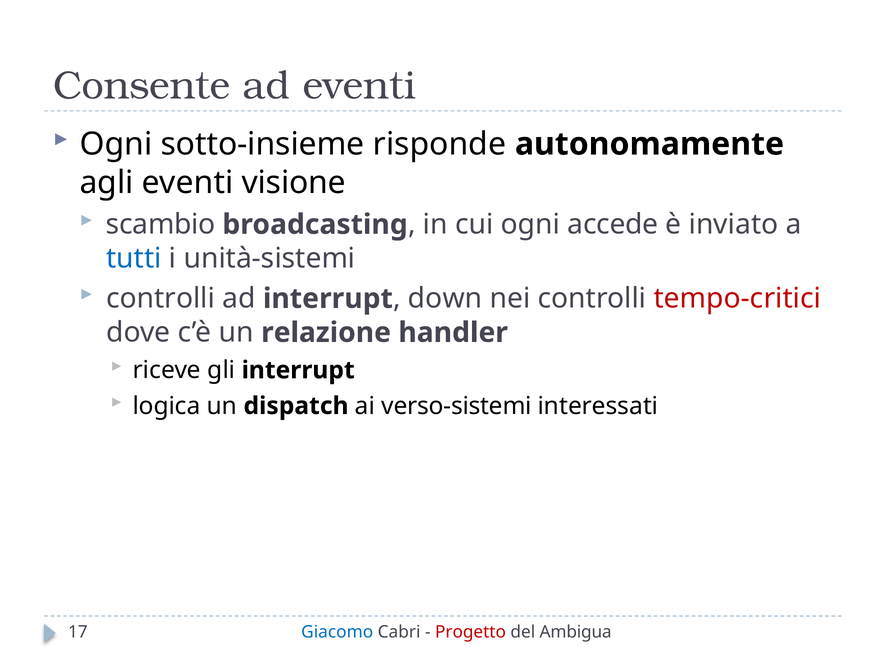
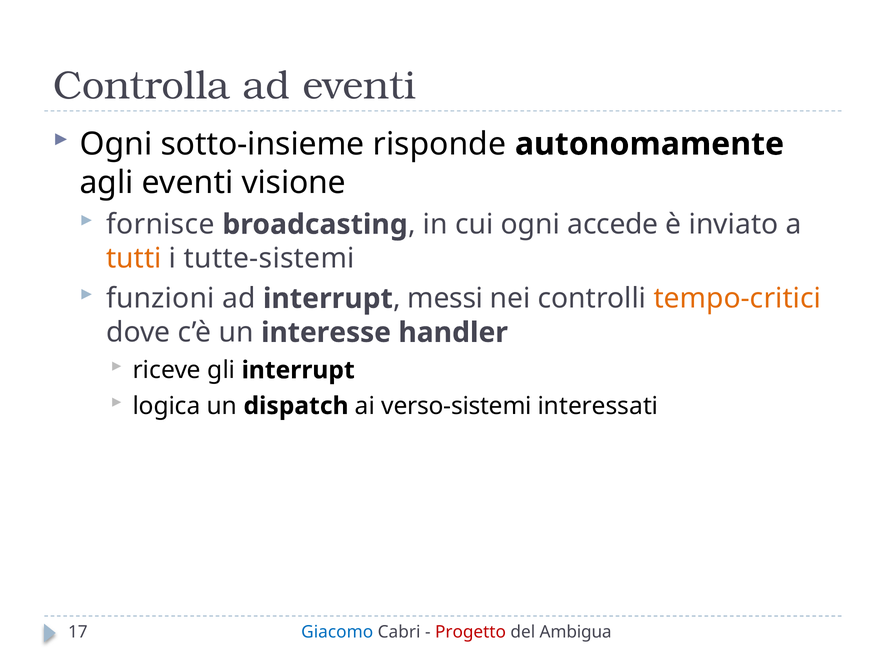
Consente: Consente -> Controlla
scambio: scambio -> fornisce
tutti colour: blue -> orange
unità-sistemi: unità-sistemi -> tutte-sistemi
controlli at (161, 298): controlli -> funzioni
down: down -> messi
tempo-critici colour: red -> orange
relazione: relazione -> interesse
